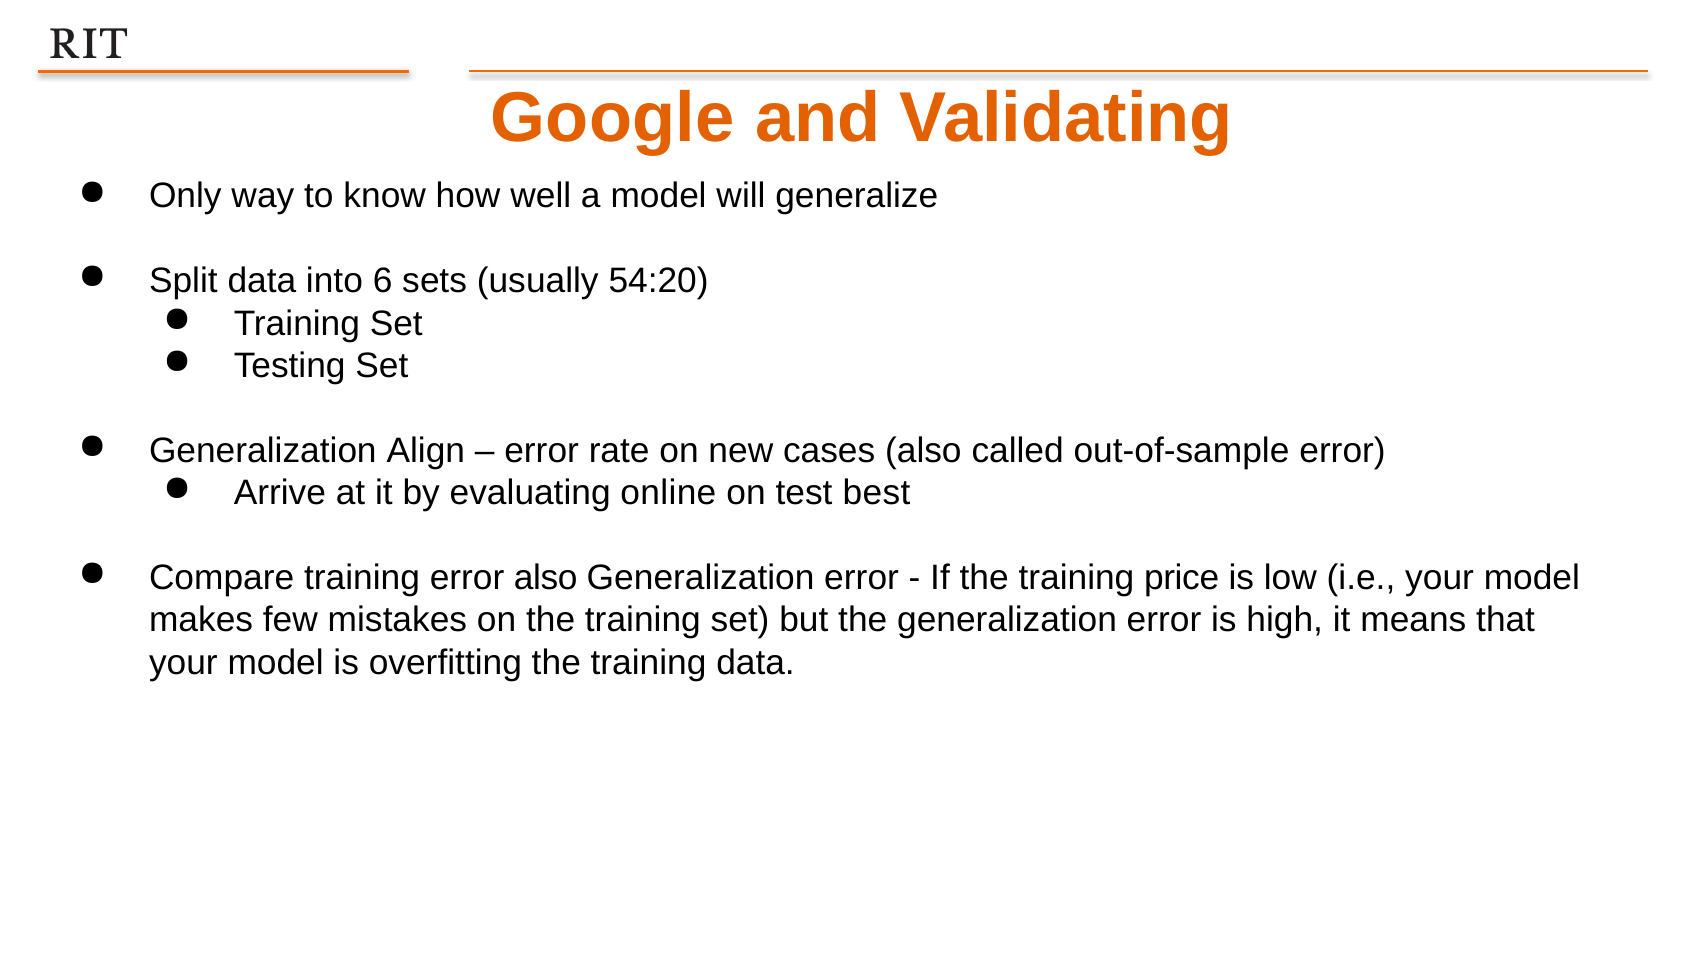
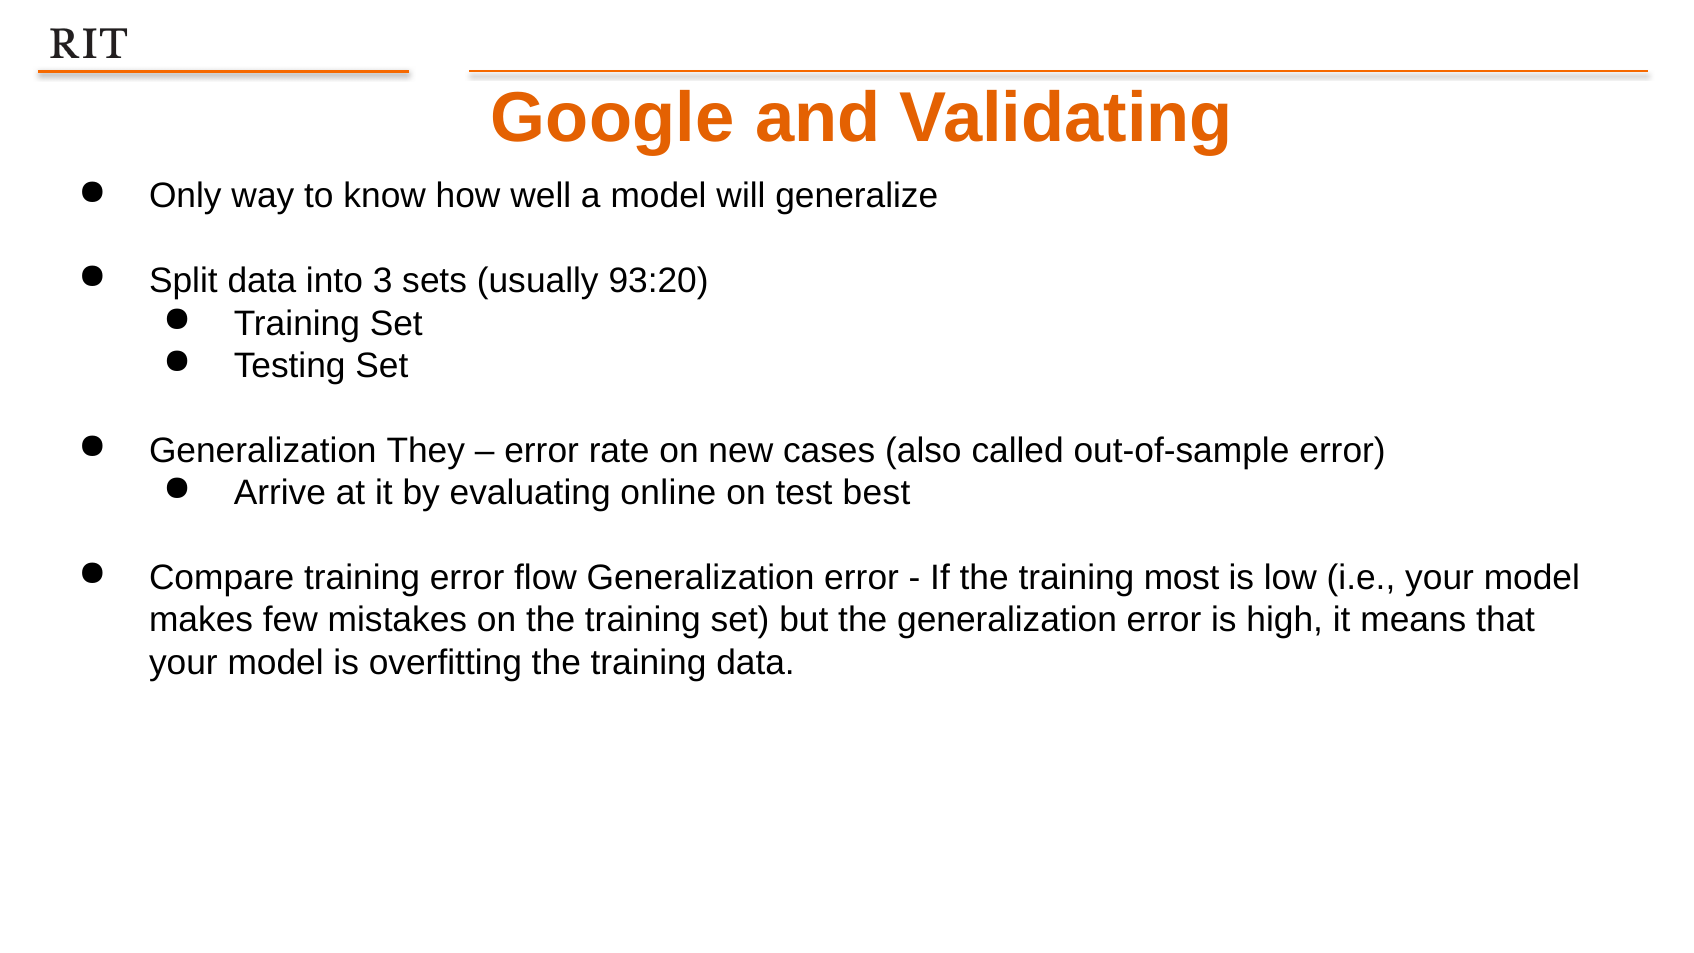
6: 6 -> 3
54:20: 54:20 -> 93:20
Align: Align -> They
error also: also -> flow
price: price -> most
